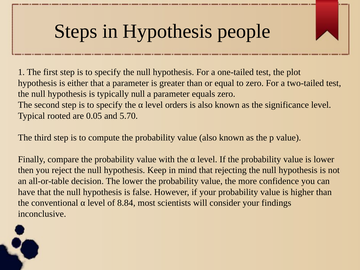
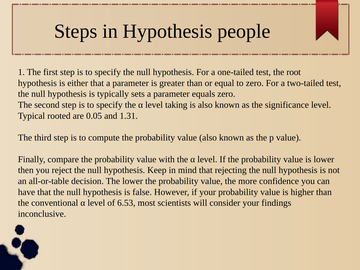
plot: plot -> root
typically null: null -> sets
orders: orders -> taking
5.70: 5.70 -> 1.31
8.84: 8.84 -> 6.53
